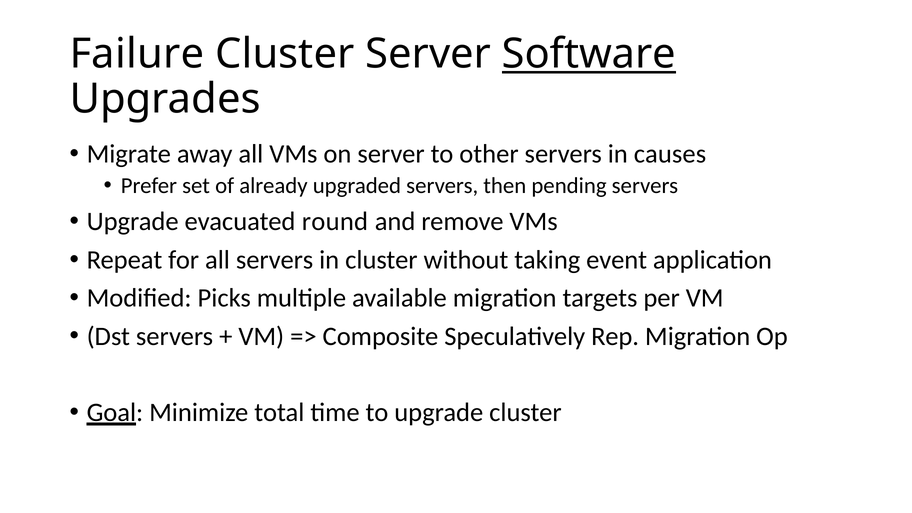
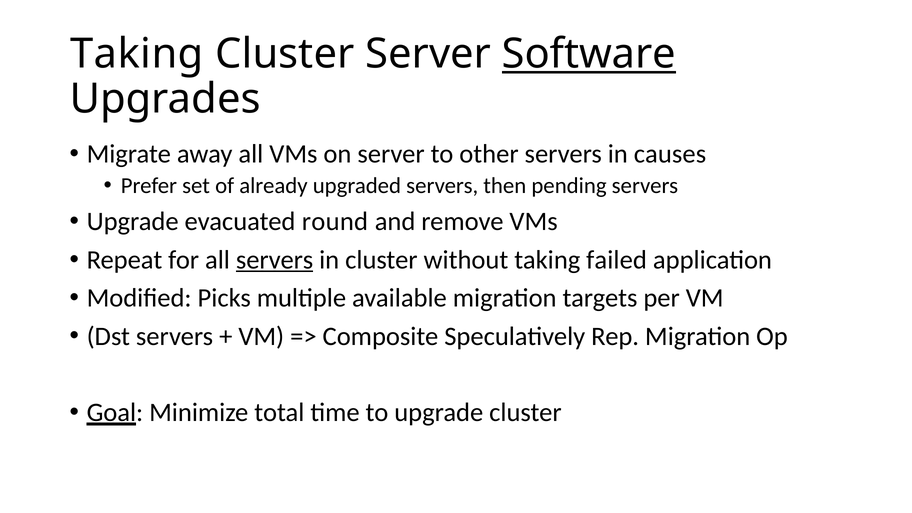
Failure at (137, 54): Failure -> Taking
servers at (275, 260) underline: none -> present
event: event -> failed
